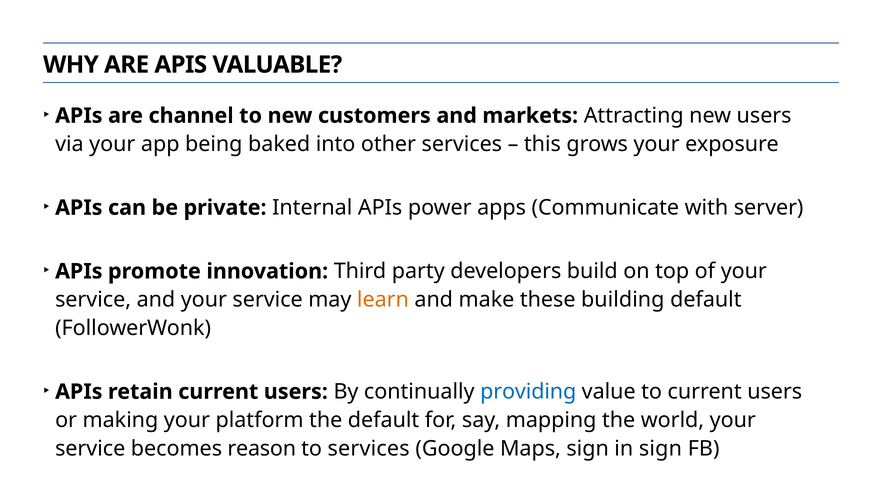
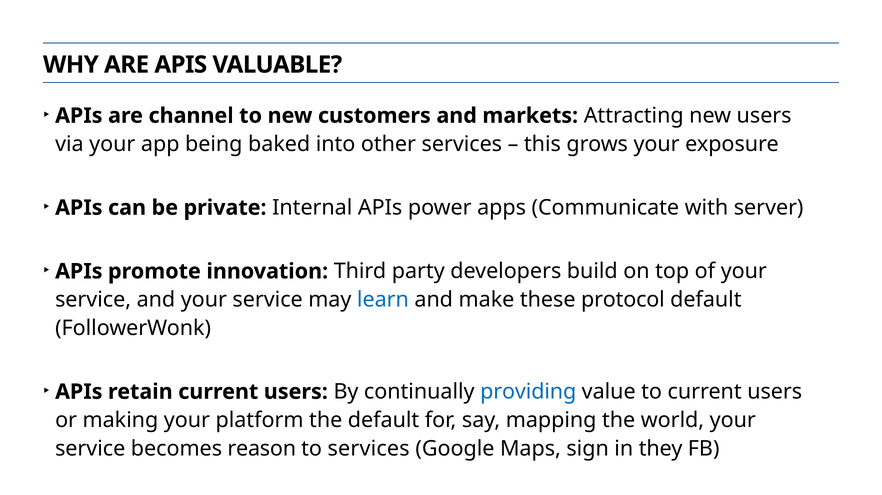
learn colour: orange -> blue
building: building -> protocol
in sign: sign -> they
